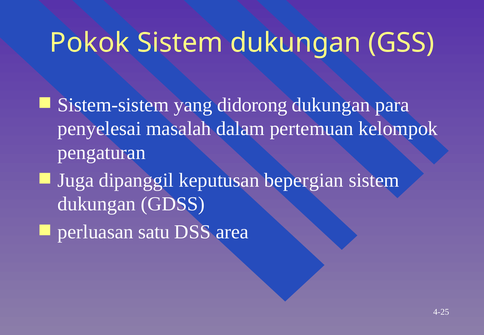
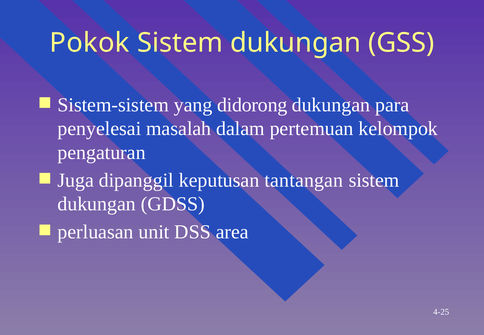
bepergian: bepergian -> tantangan
satu: satu -> unit
